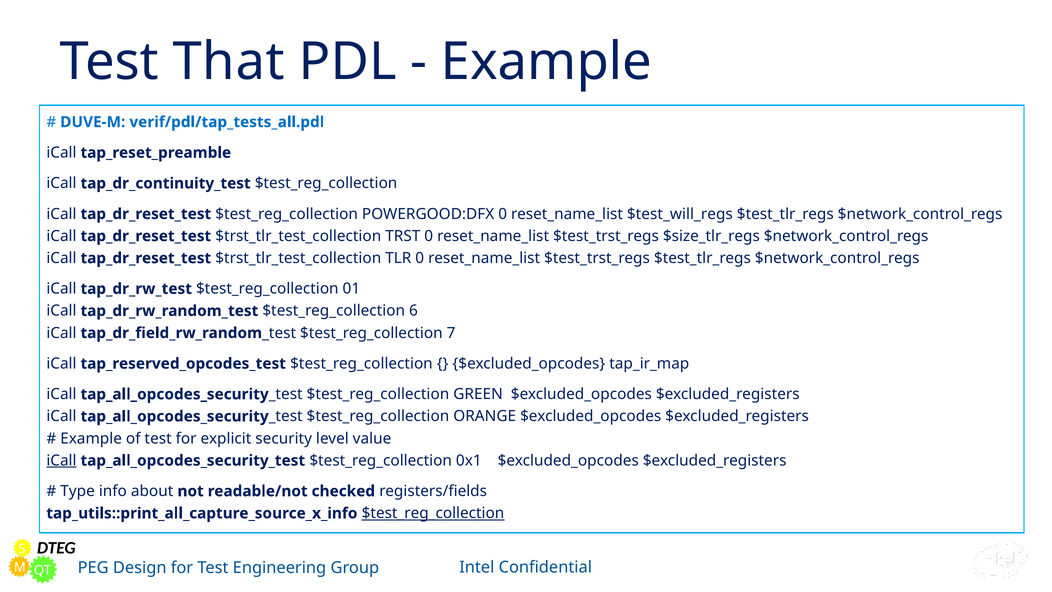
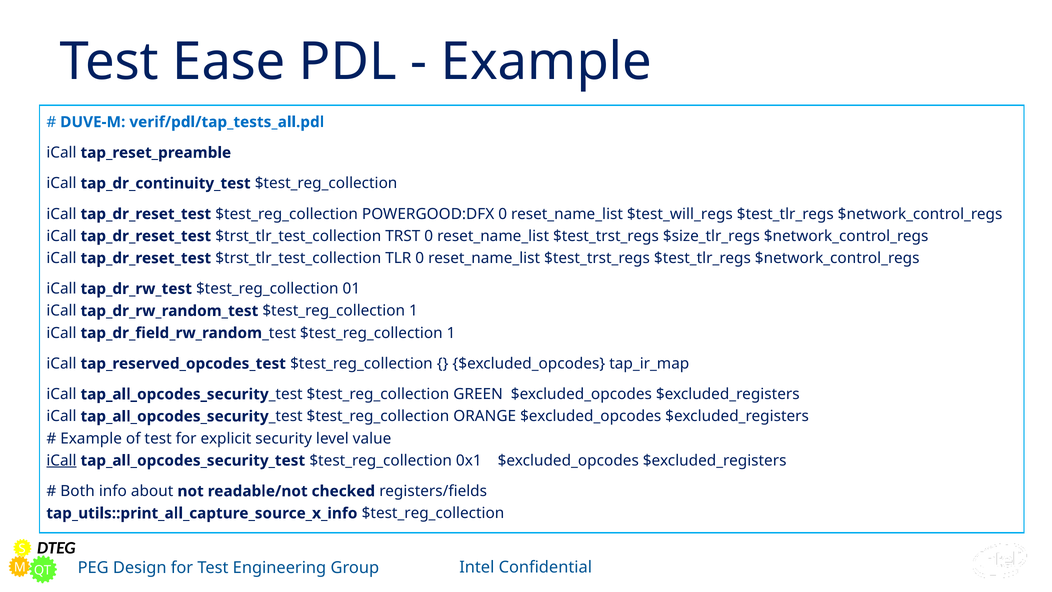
That: That -> Ease
tap_dr_rw_random_test $test_reg_collection 6: 6 -> 1
tap_dr_field_rw_random_test $test_reg_collection 7: 7 -> 1
Type: Type -> Both
$test_reg_collection at (433, 513) underline: present -> none
